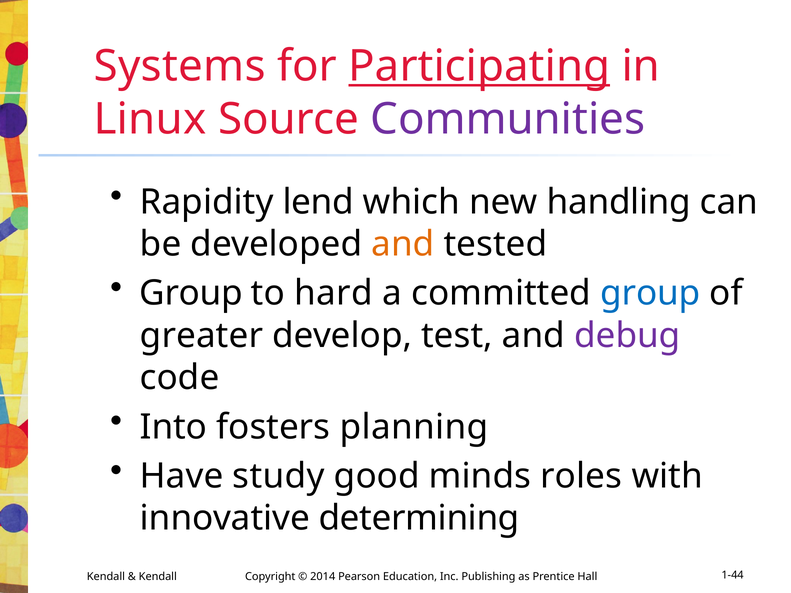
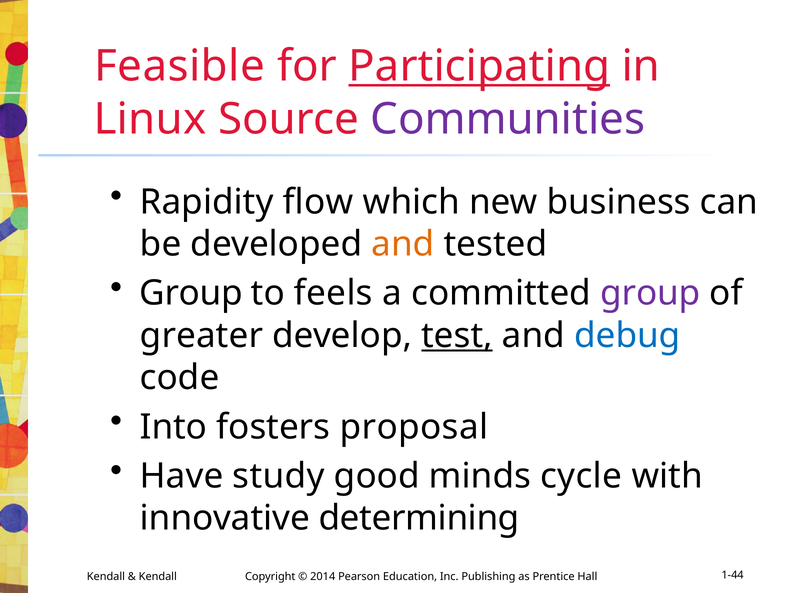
Systems: Systems -> Feasible
lend: lend -> flow
handling: handling -> business
hard: hard -> feels
group at (650, 293) colour: blue -> purple
test underline: none -> present
debug colour: purple -> blue
planning: planning -> proposal
roles: roles -> cycle
